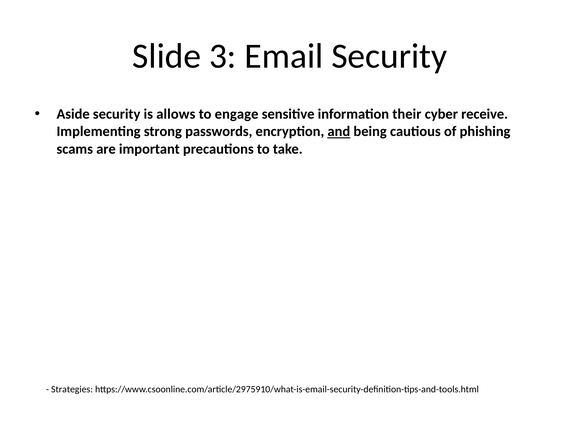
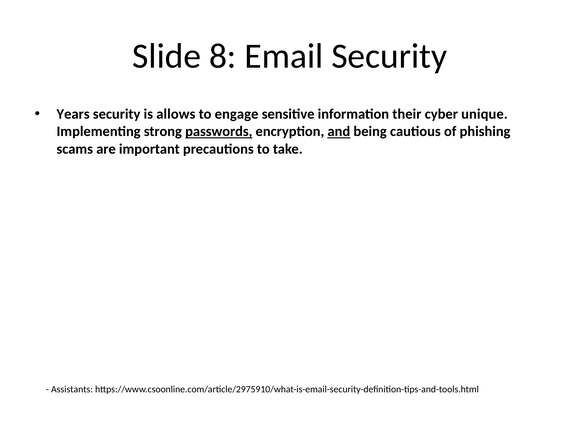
3: 3 -> 8
Aside: Aside -> Years
receive: receive -> unique
passwords underline: none -> present
Strategies: Strategies -> Assistants
